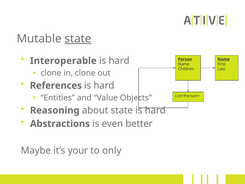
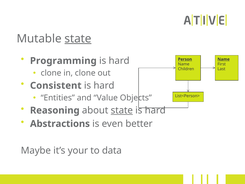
Interoperable: Interoperable -> Programming
References: References -> Consistent
state at (122, 110) underline: none -> present
only: only -> data
